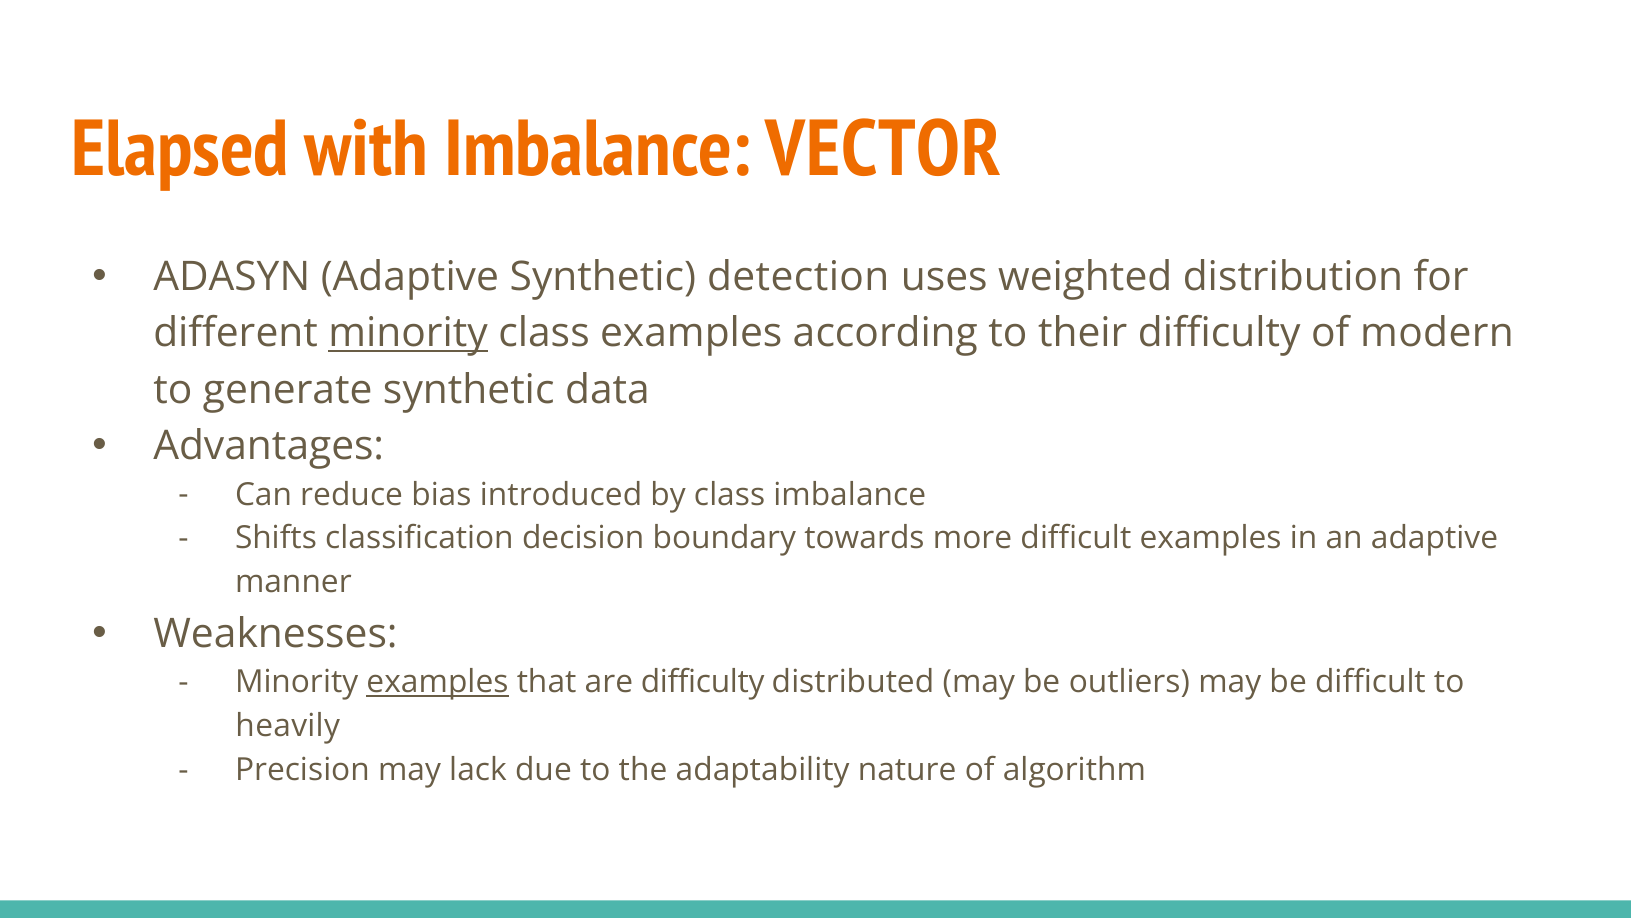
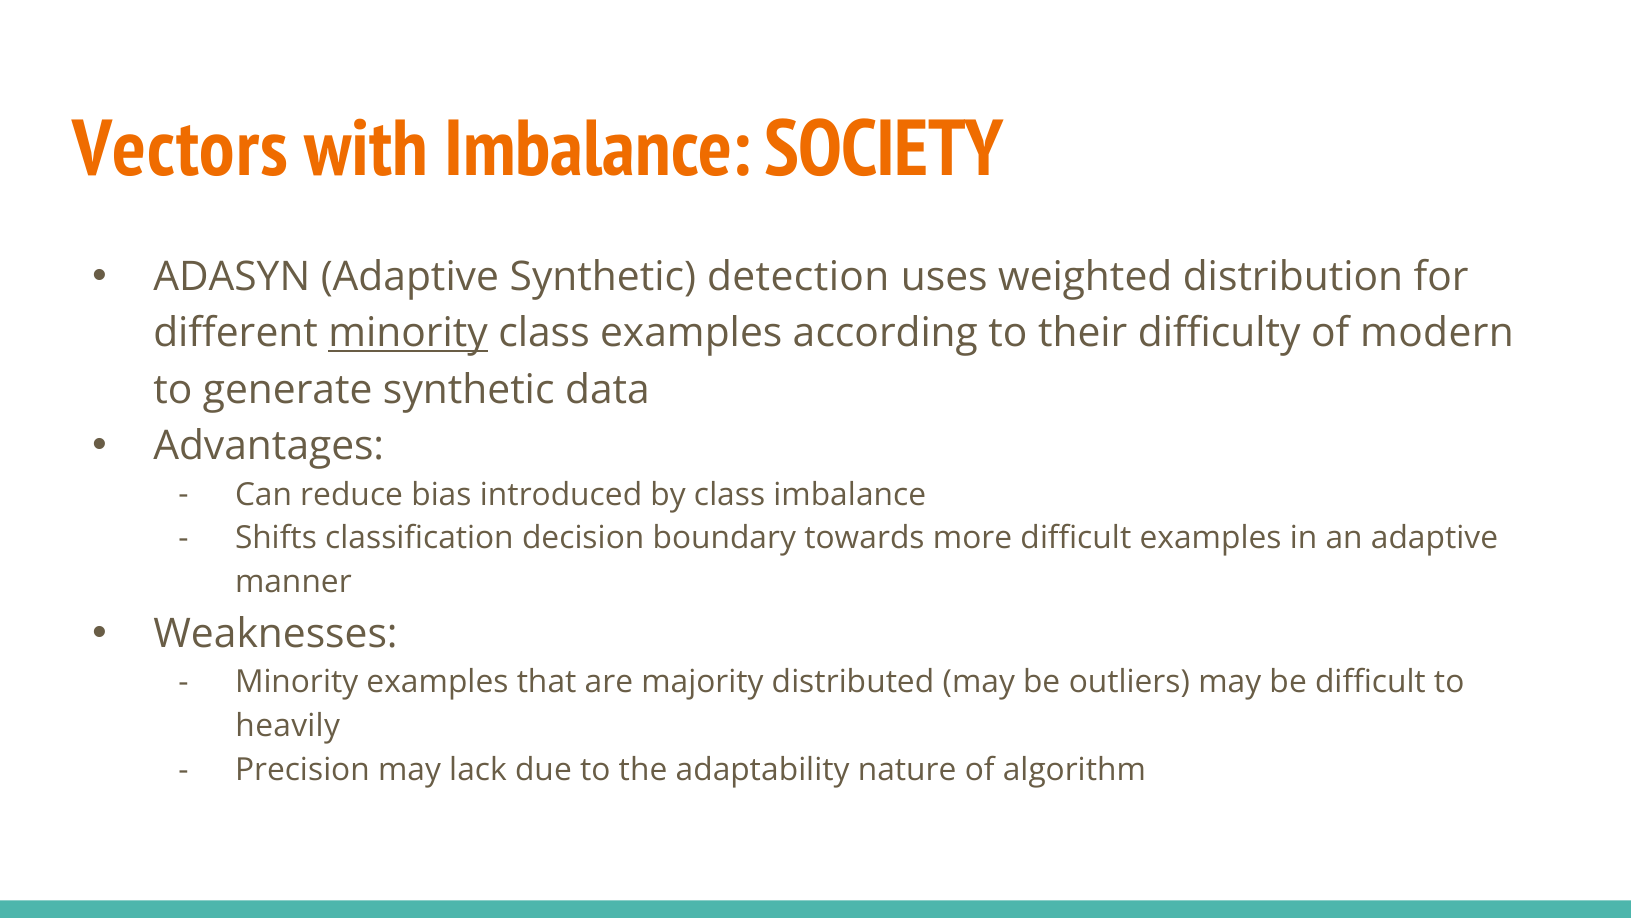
Elapsed: Elapsed -> Vectors
VECTOR: VECTOR -> SOCIETY
examples at (437, 682) underline: present -> none
are difficulty: difficulty -> majority
